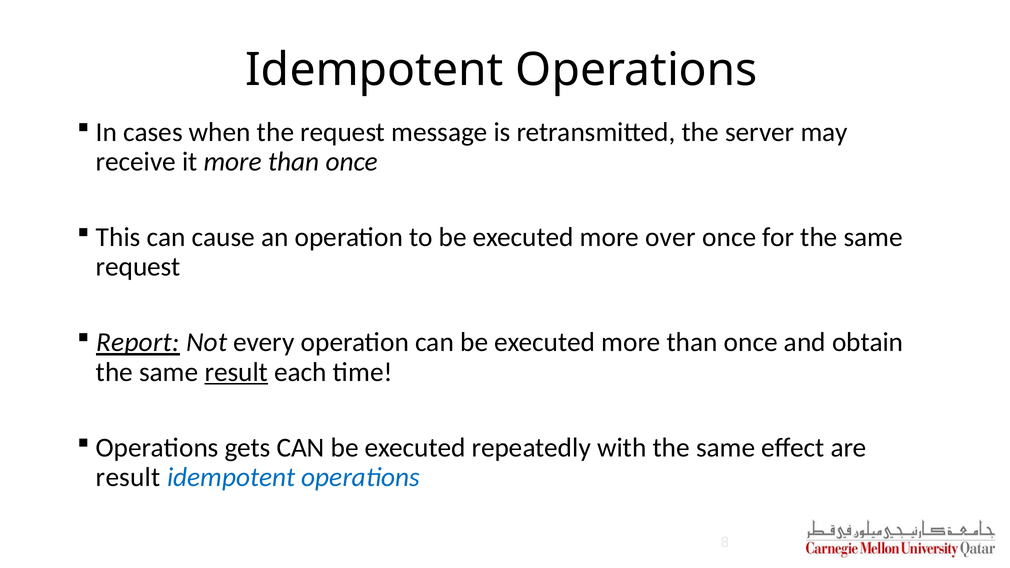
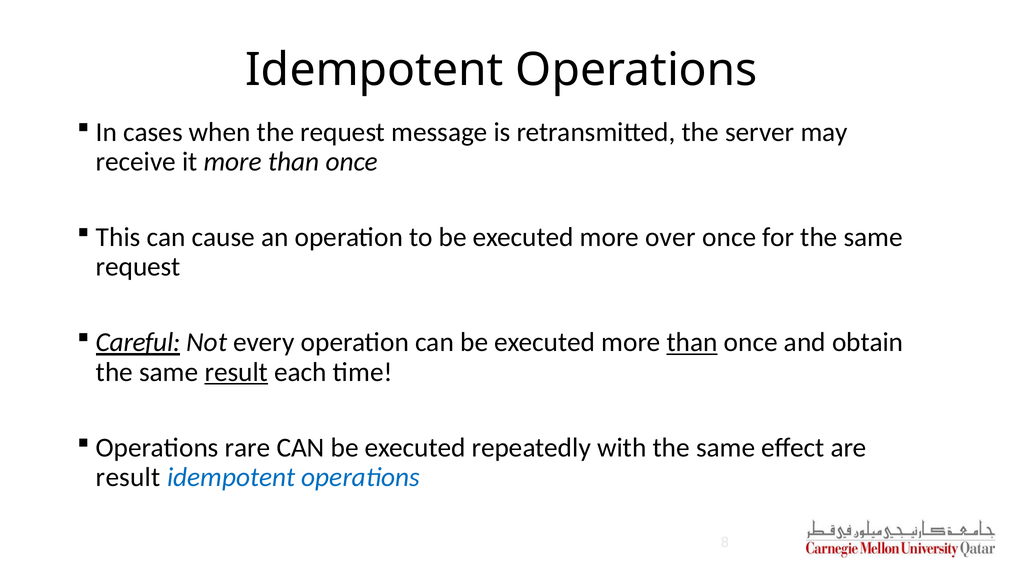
Report: Report -> Careful
than at (692, 342) underline: none -> present
gets: gets -> rare
